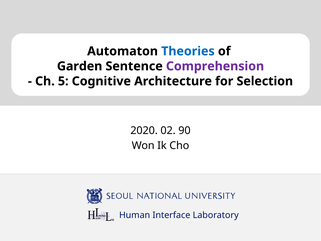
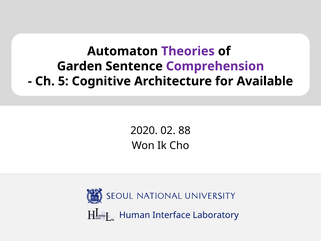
Theories colour: blue -> purple
Selection: Selection -> Available
90: 90 -> 88
